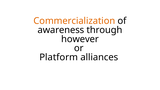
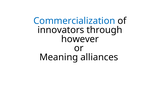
Commercialization colour: orange -> blue
awareness: awareness -> innovators
Platform: Platform -> Meaning
